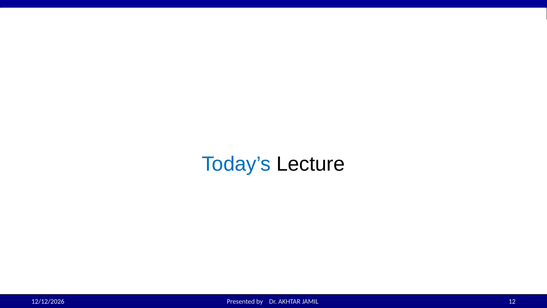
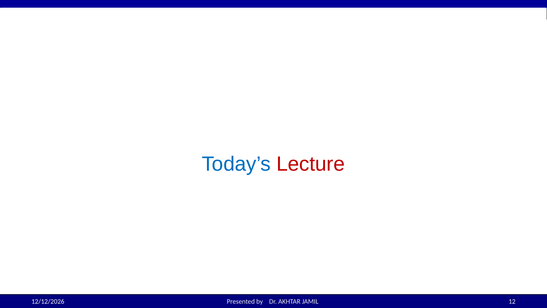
Lecture colour: black -> red
